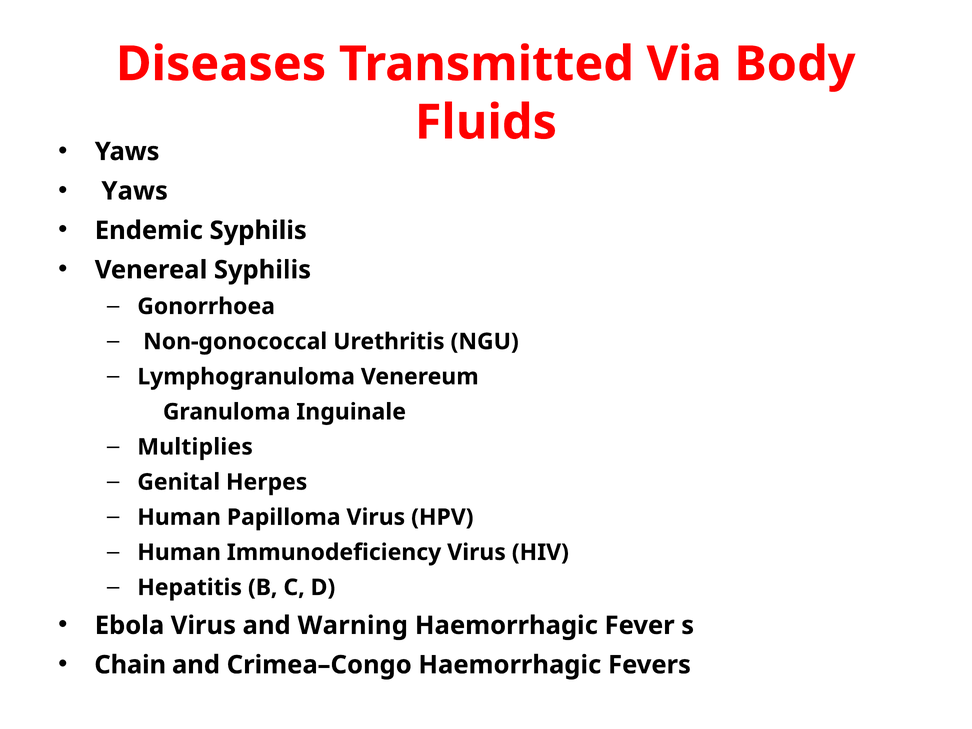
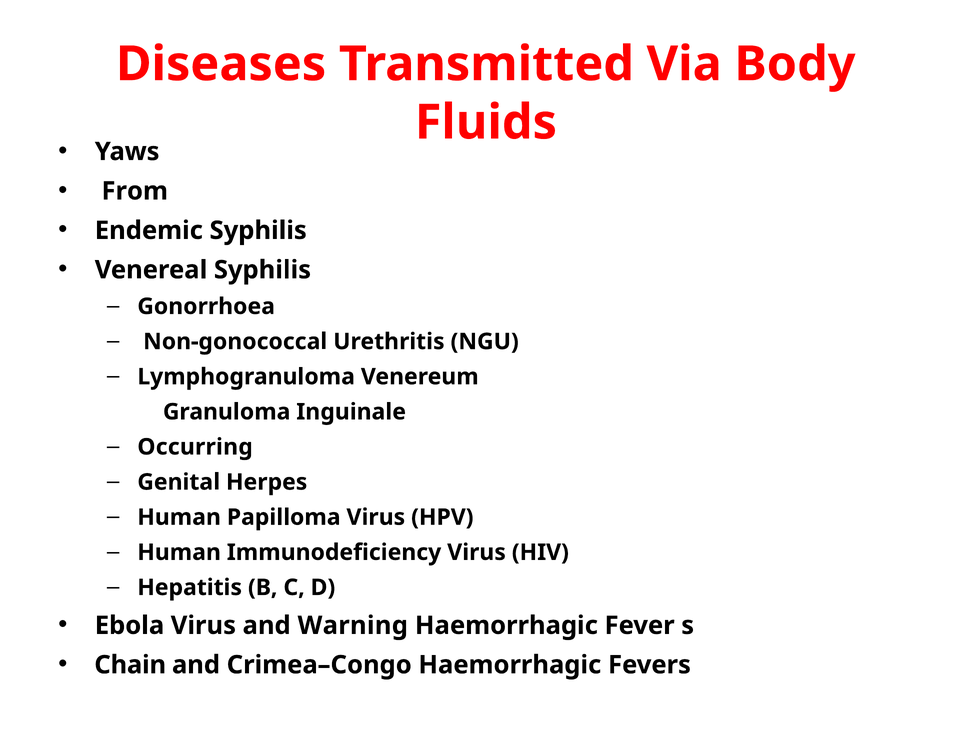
Yaws at (135, 191): Yaws -> From
Multiplies: Multiplies -> Occurring
